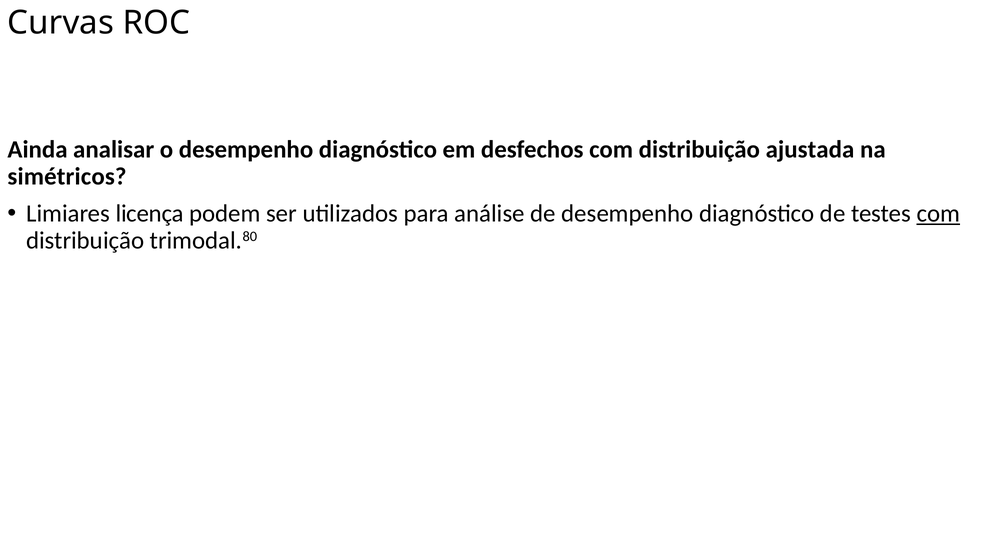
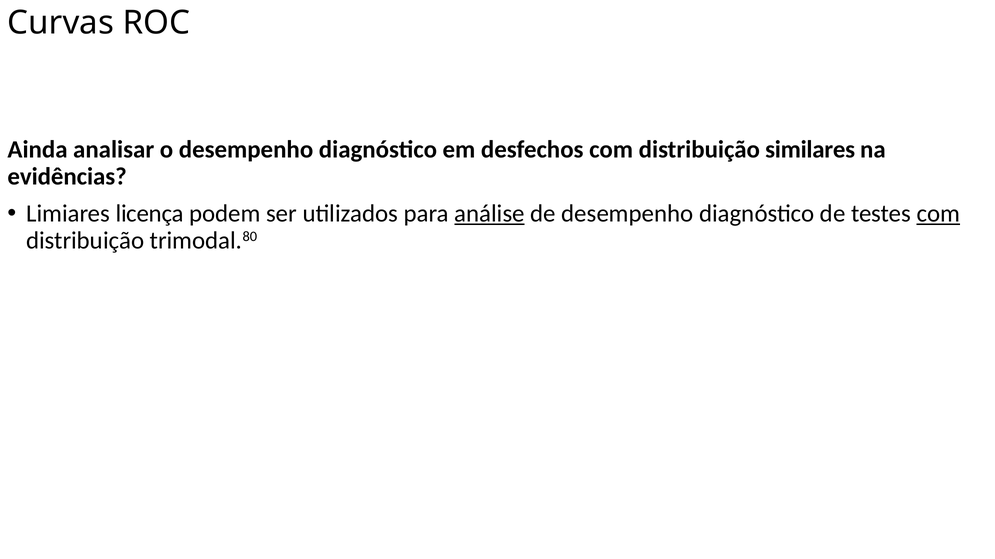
ajustada: ajustada -> similares
simétricos: simétricos -> evidências
análise underline: none -> present
